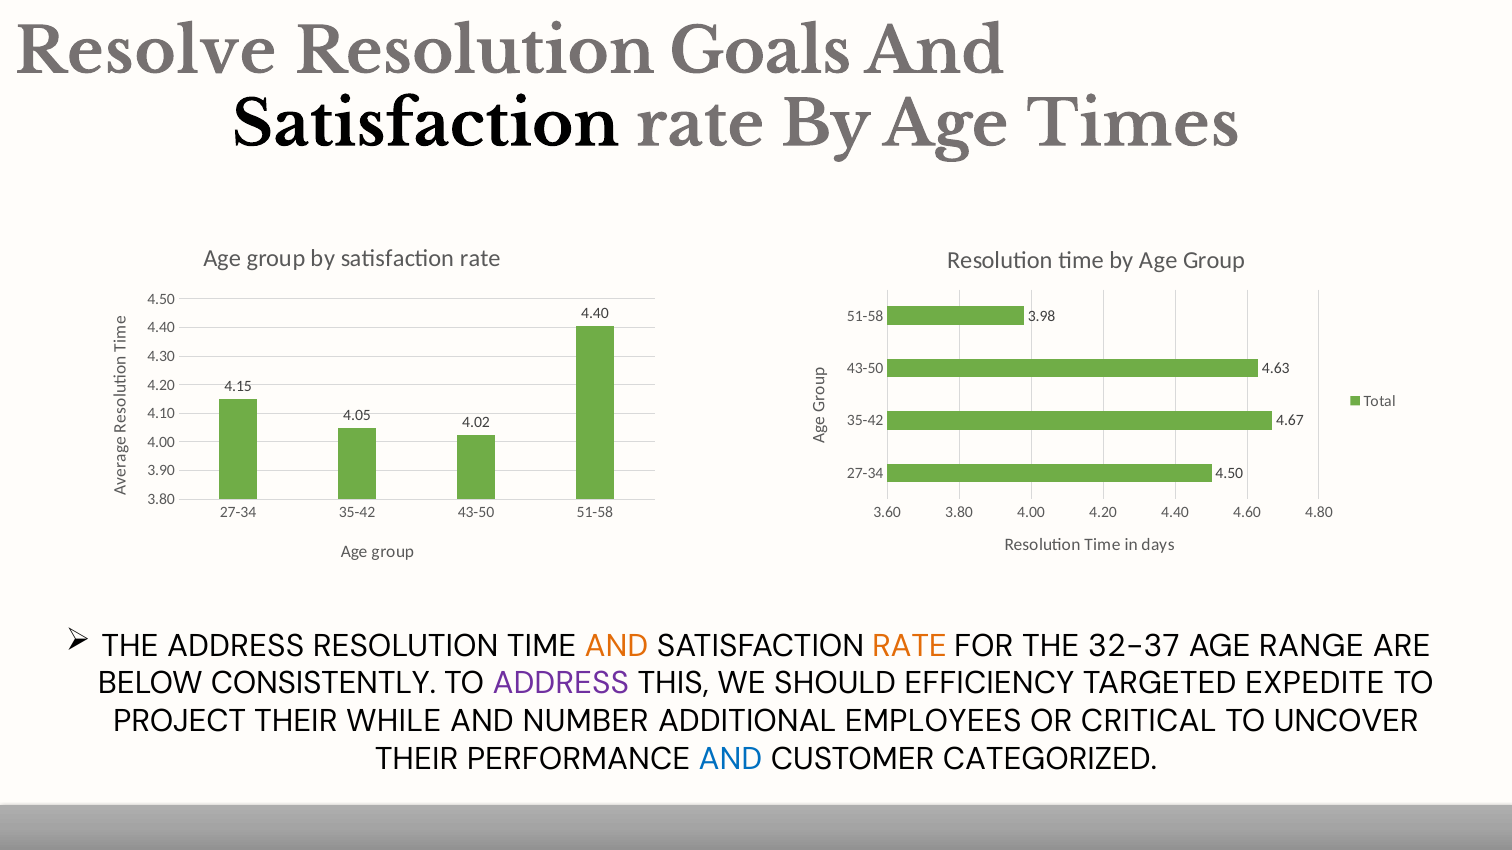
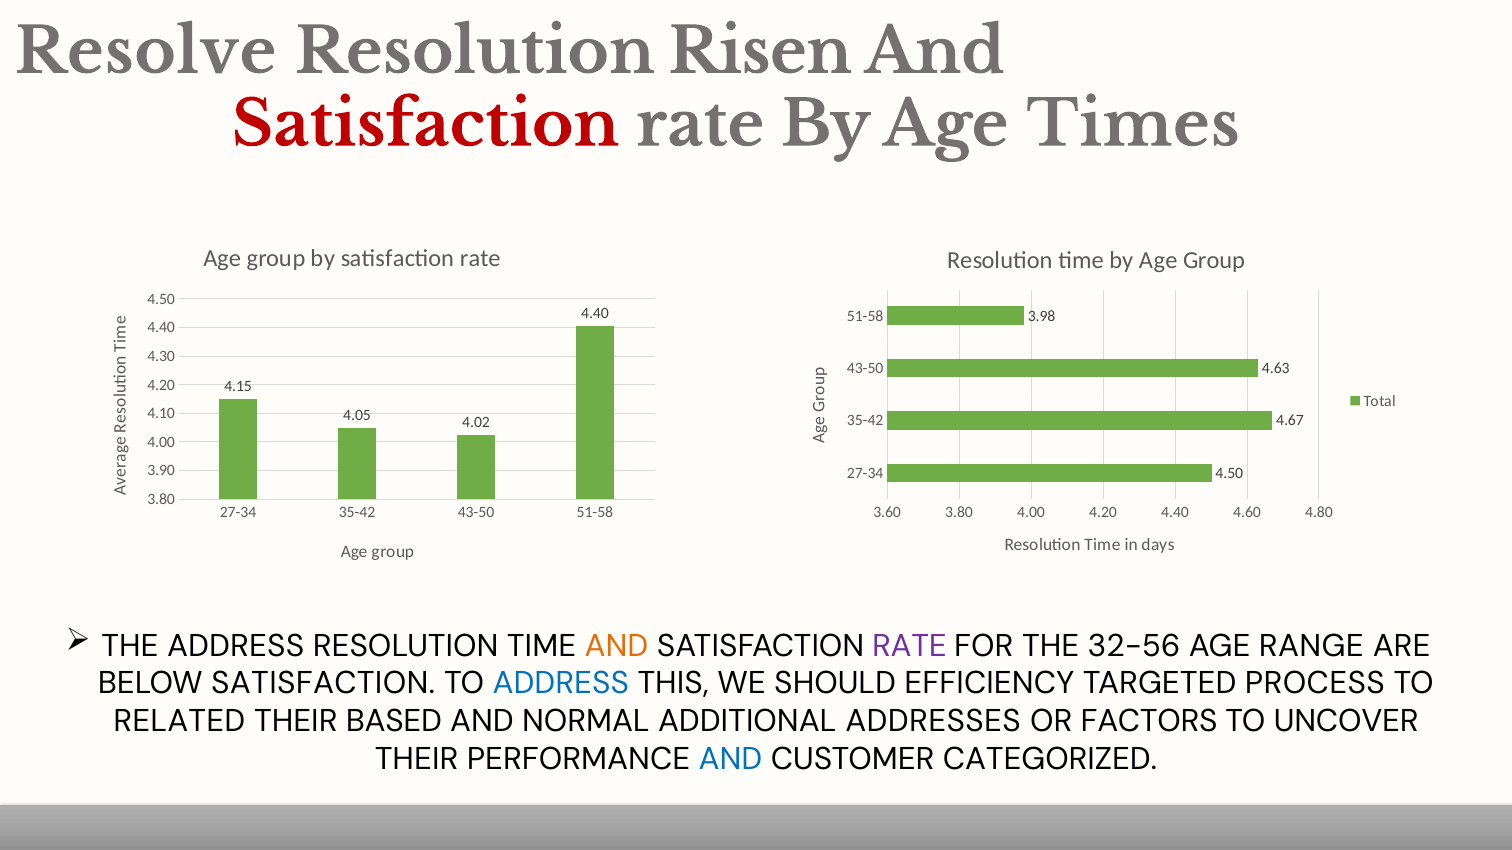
Goals: Goals -> Risen
Satisfaction at (425, 125) colour: black -> red
RATE at (909, 646) colour: orange -> purple
32-37: 32-37 -> 32-56
BELOW CONSISTENTLY: CONSISTENTLY -> SATISFACTION
ADDRESS at (561, 684) colour: purple -> blue
EXPEDITE: EXPEDITE -> PROCESS
PROJECT: PROJECT -> RELATED
WHILE: WHILE -> BASED
NUMBER: NUMBER -> NORMAL
EMPLOYEES: EMPLOYEES -> ADDRESSES
CRITICAL: CRITICAL -> FACTORS
